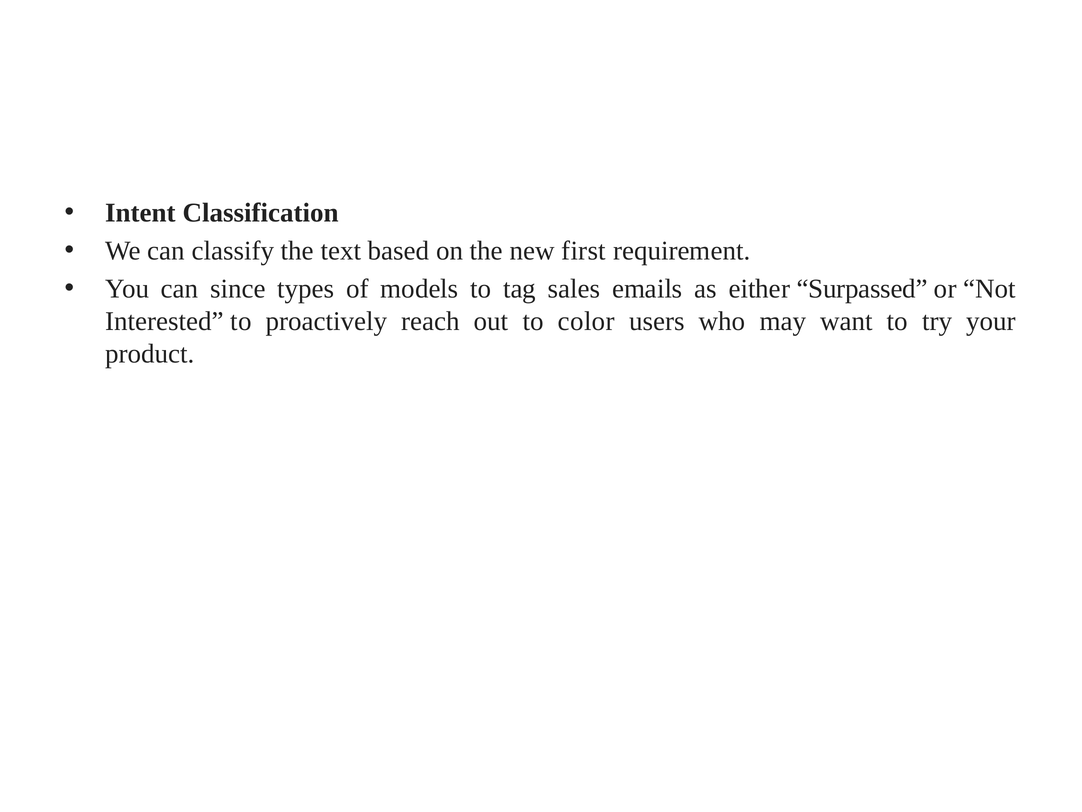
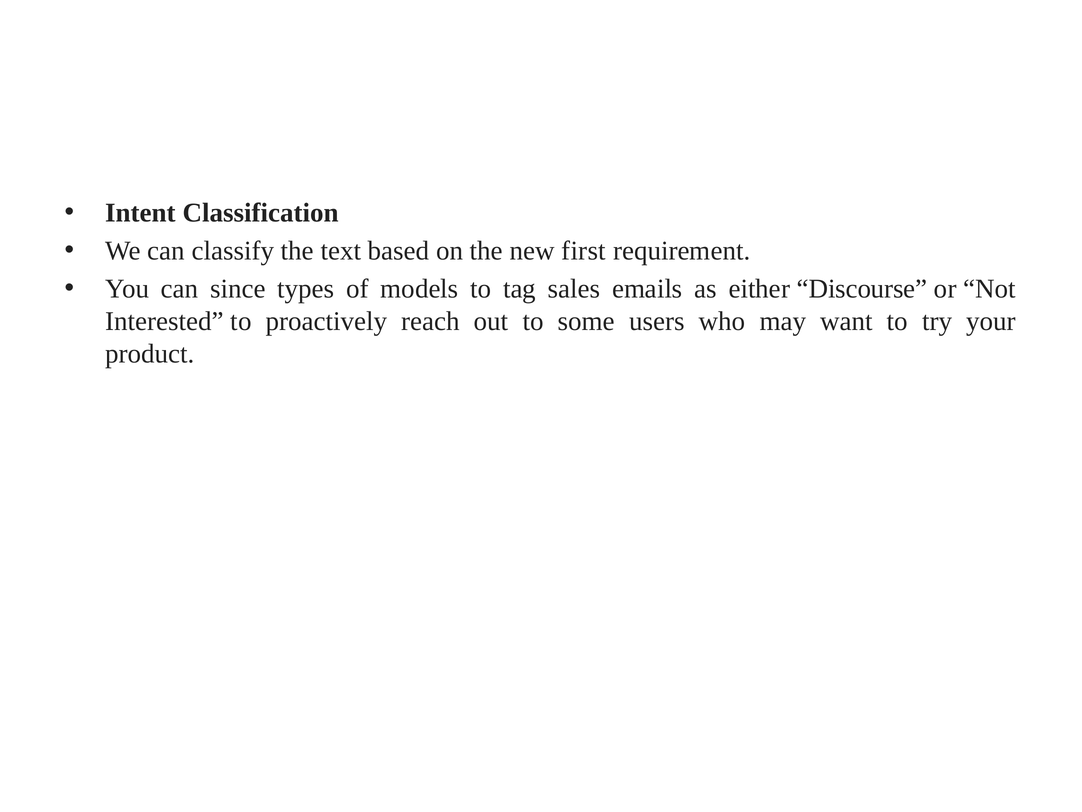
Surpassed: Surpassed -> Discourse
color: color -> some
